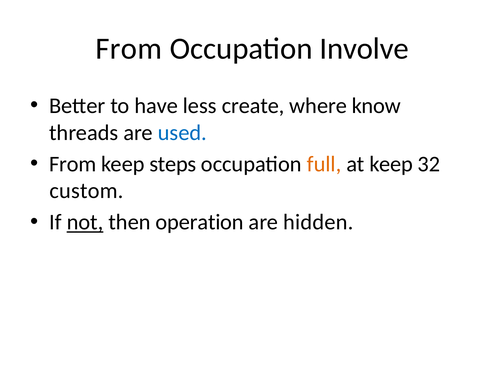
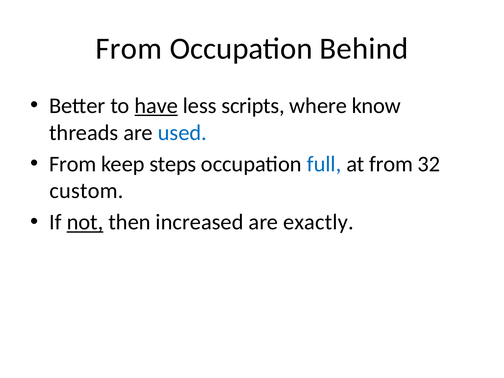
Involve: Involve -> Behind
have underline: none -> present
create: create -> scripts
full colour: orange -> blue
at keep: keep -> from
operation: operation -> increased
hidden: hidden -> exactly
